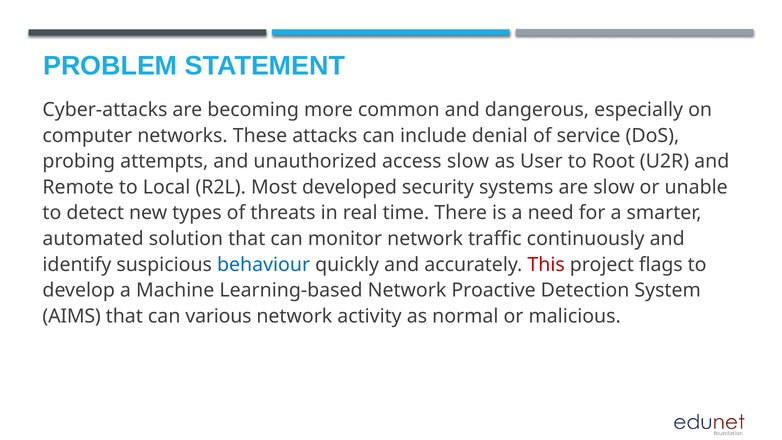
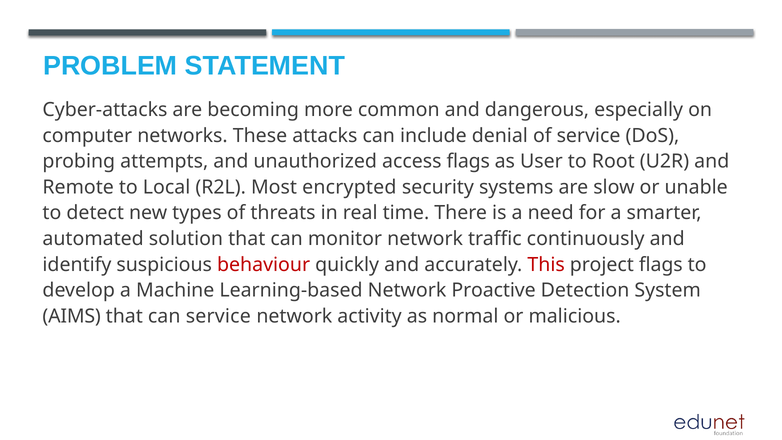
access slow: slow -> flags
developed: developed -> encrypted
behaviour colour: blue -> red
can various: various -> service
